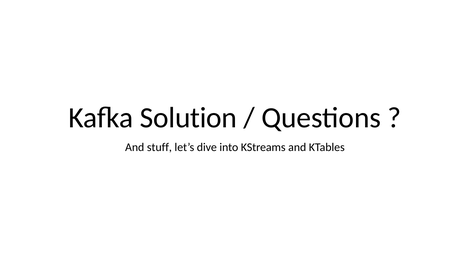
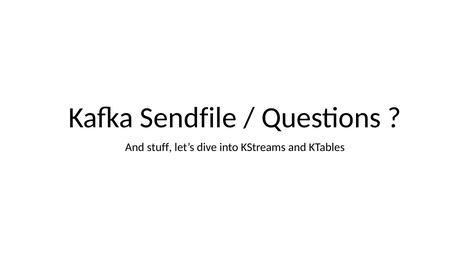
Solution: Solution -> Sendfile
